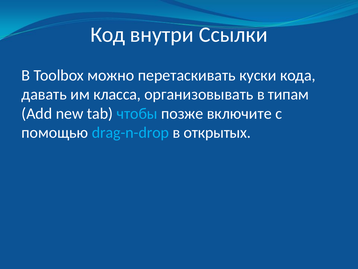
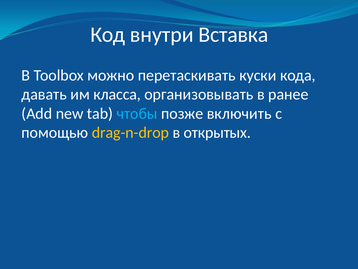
Ссылки: Ссылки -> Вставка
типам: типам -> ранее
включите: включите -> включить
drag-n-drop colour: light blue -> yellow
